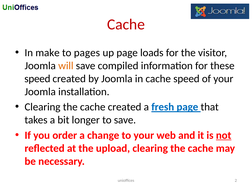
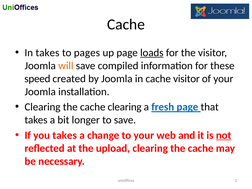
Cache at (126, 24) colour: red -> black
In make: make -> takes
loads underline: none -> present
cache speed: speed -> visitor
cache created: created -> clearing
you order: order -> takes
